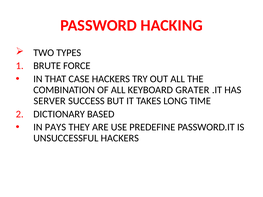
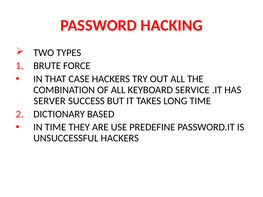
GRATER: GRATER -> SERVICE
IN PAYS: PAYS -> TIME
